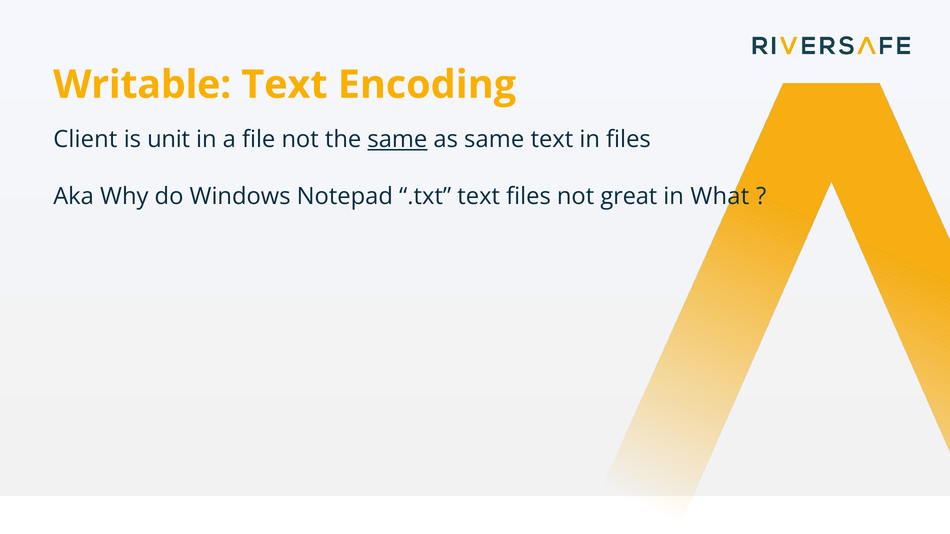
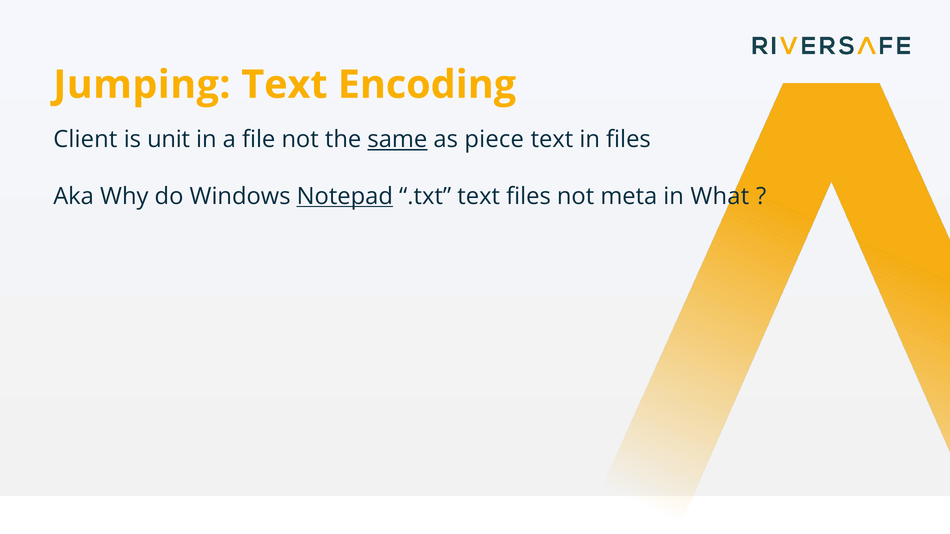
Writable: Writable -> Jumping
as same: same -> piece
Notepad underline: none -> present
great: great -> meta
